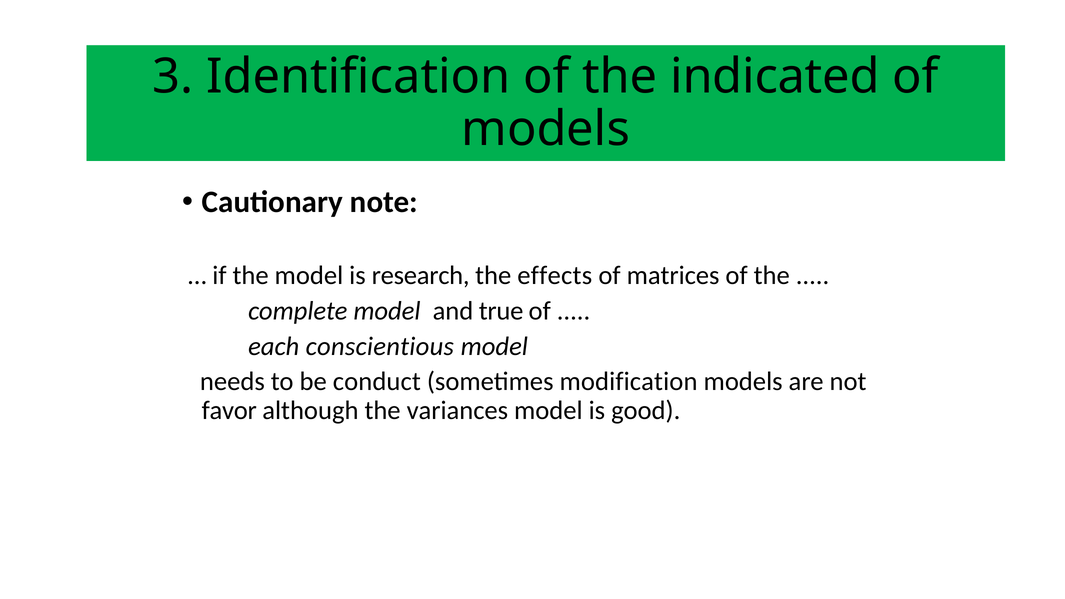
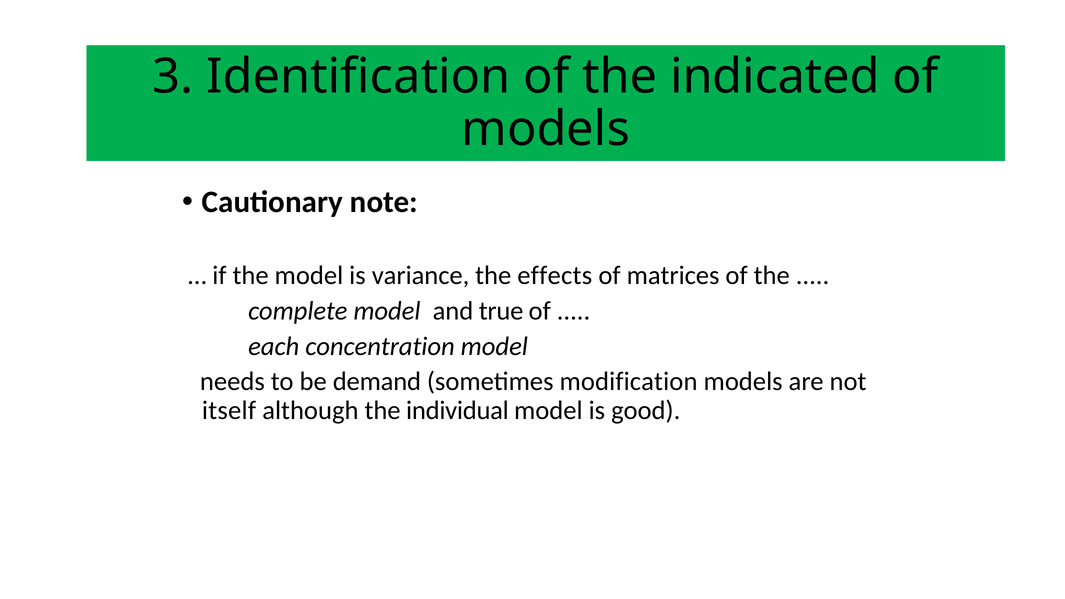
research: research -> variance
conscientious: conscientious -> concentration
conduct: conduct -> demand
favor: favor -> itself
variances: variances -> individual
